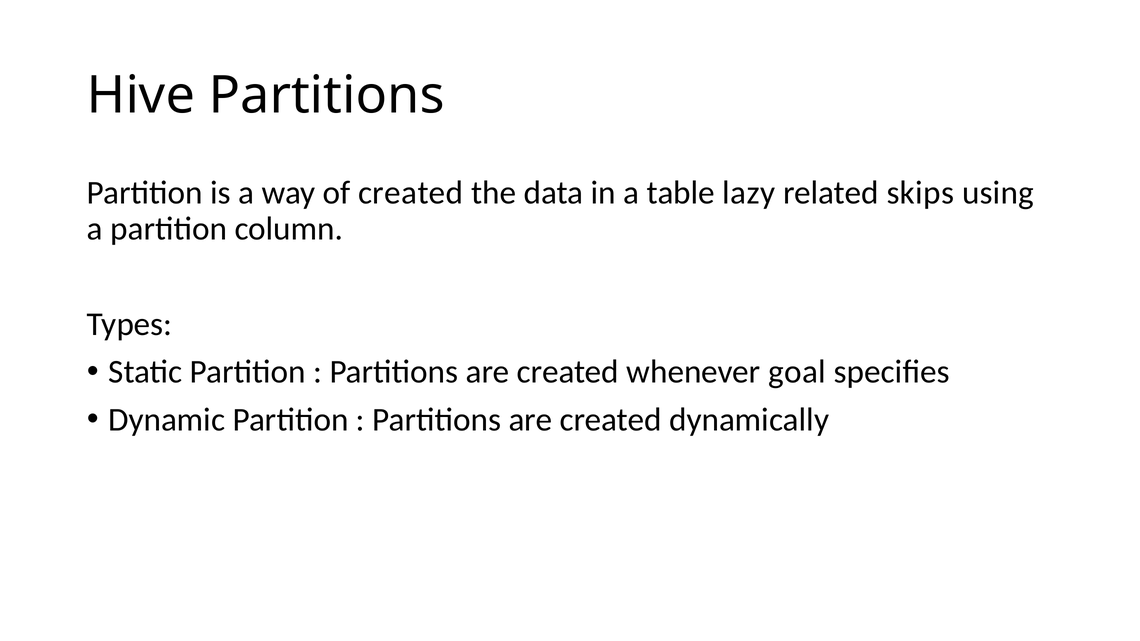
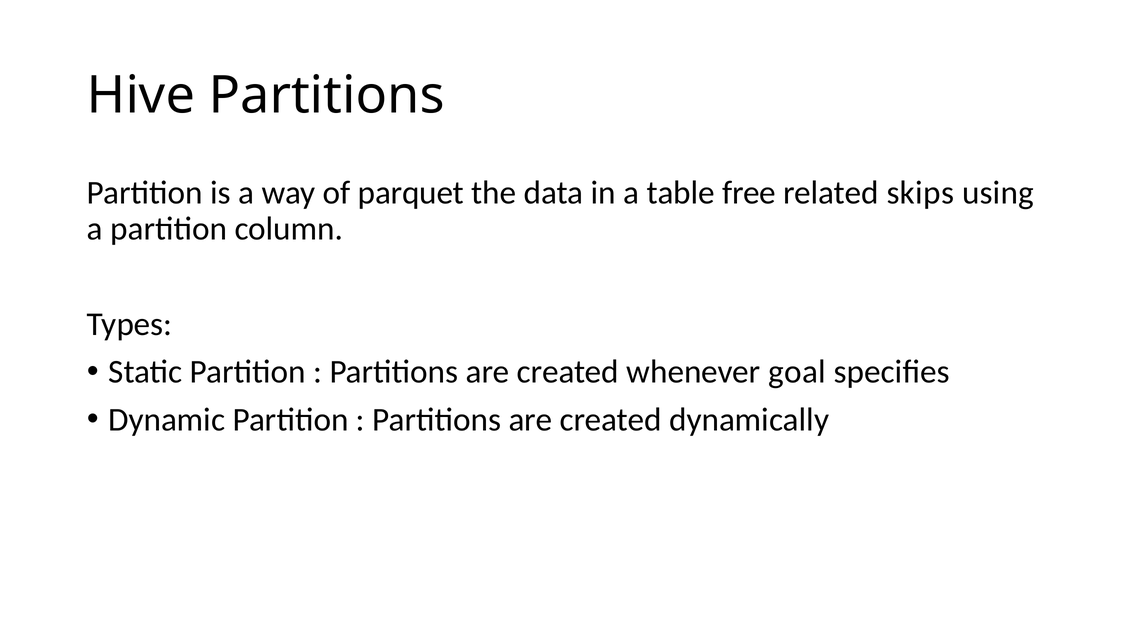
of created: created -> parquet
lazy: lazy -> free
